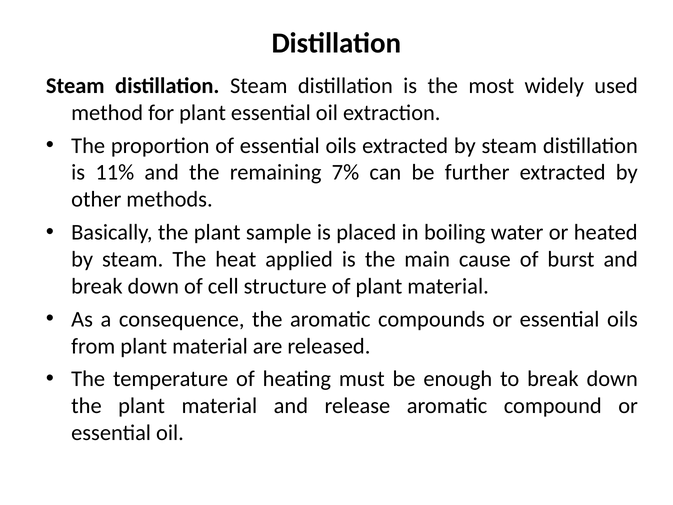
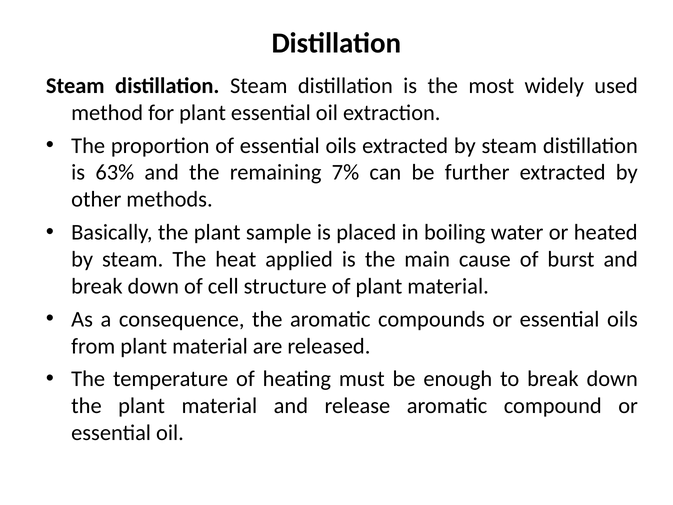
11%: 11% -> 63%
